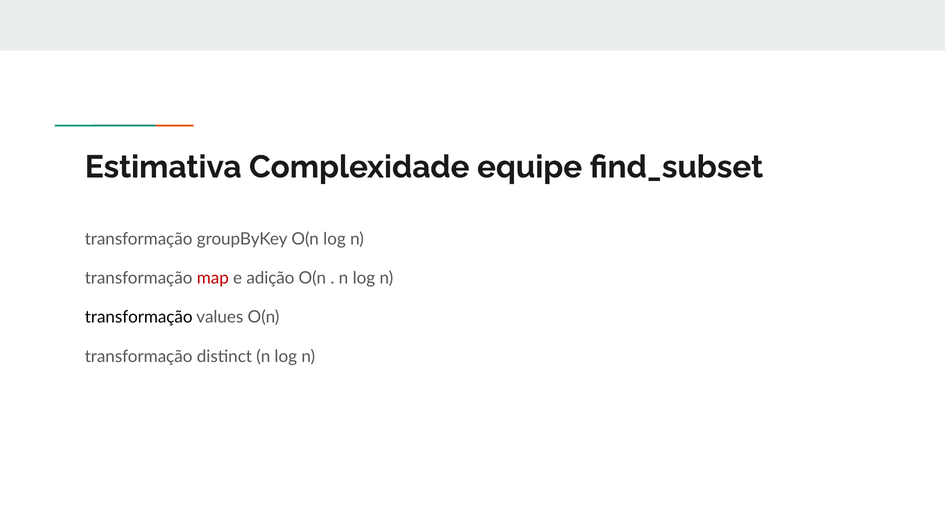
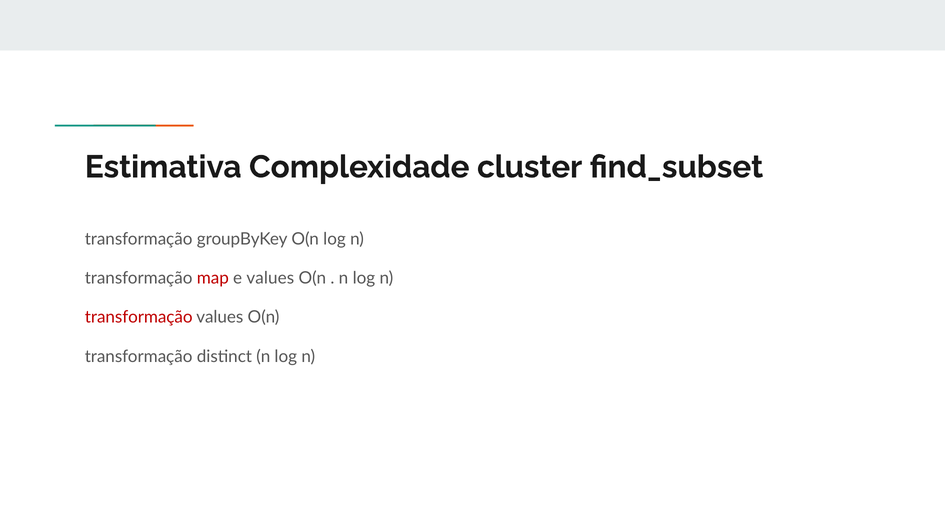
equipe: equipe -> cluster
e adição: adição -> values
transformação at (139, 317) colour: black -> red
